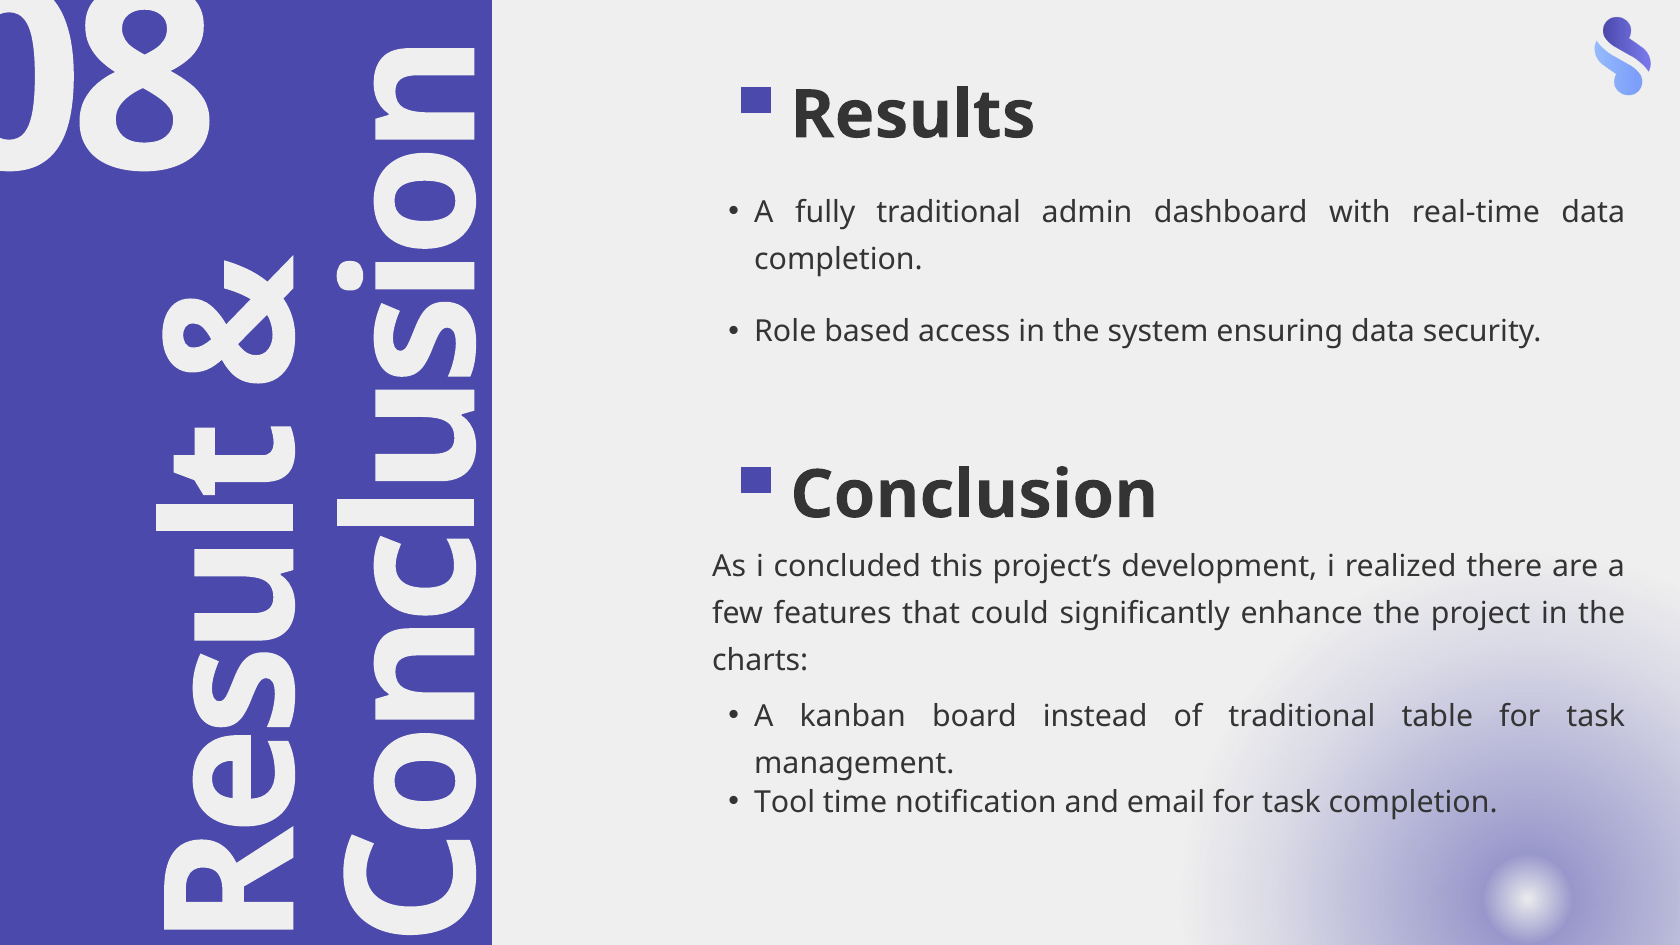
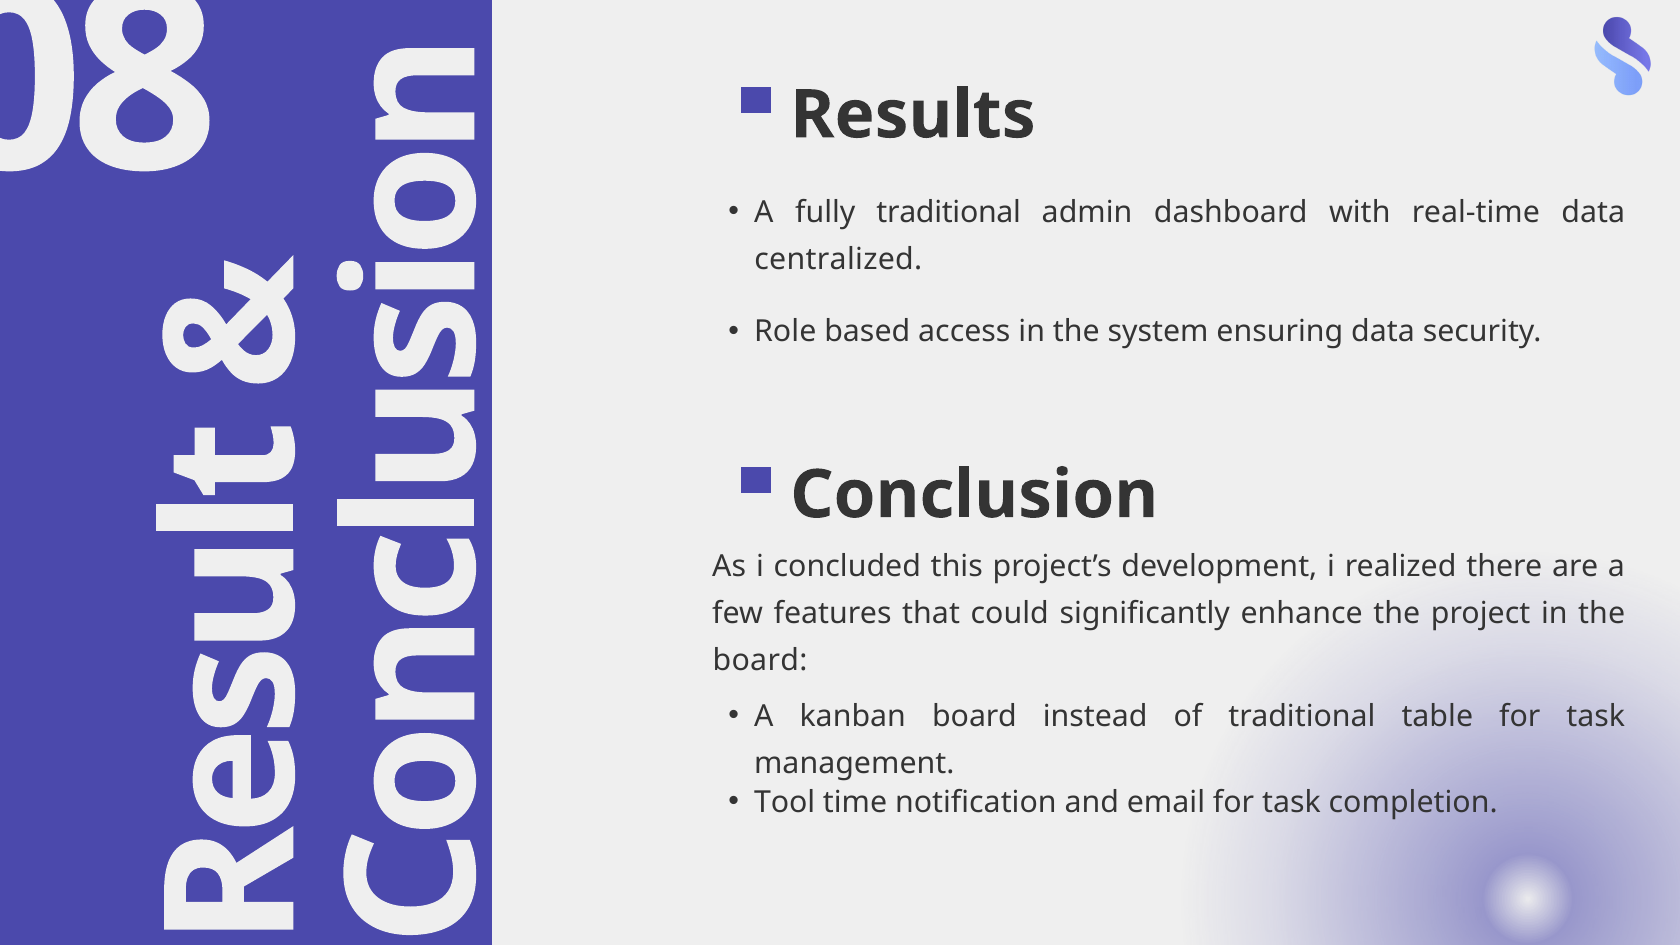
completion at (838, 260): completion -> centralized
charts at (760, 661): charts -> board
